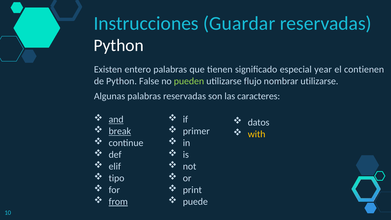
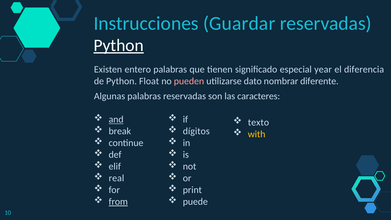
Python at (119, 45) underline: none -> present
contienen: contienen -> diferencia
False: False -> Float
pueden colour: light green -> pink
flujo: flujo -> dato
nombrar utilizarse: utilizarse -> diferente
datos: datos -> texto
break underline: present -> none
primer: primer -> dígitos
tipo: tipo -> real
